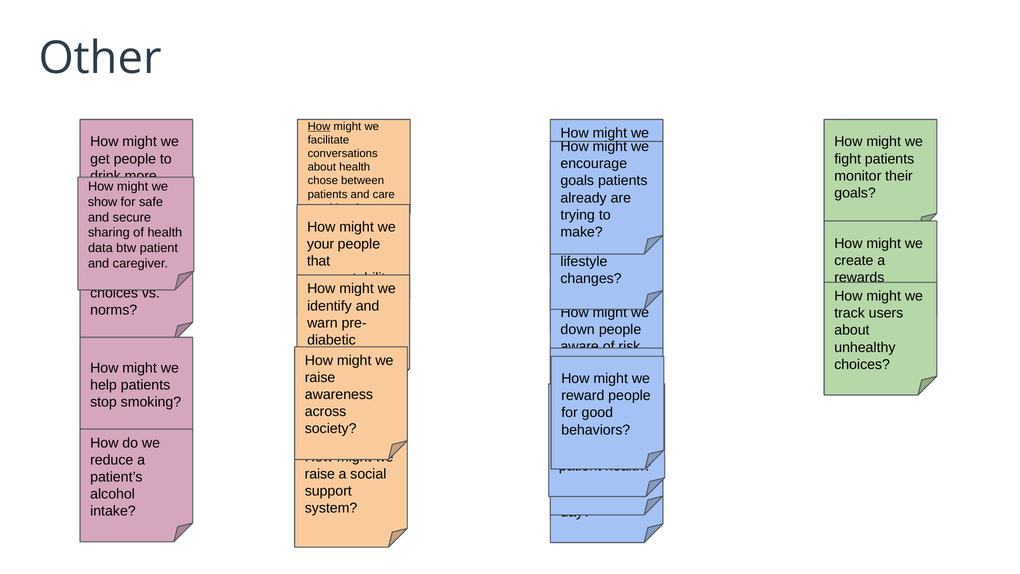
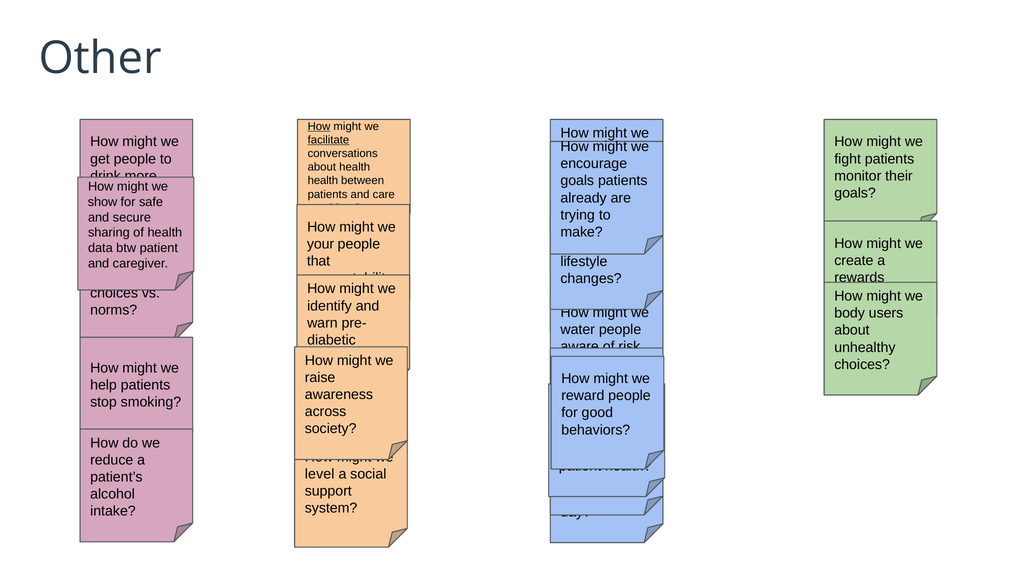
facilitate underline: none -> present
chose at (323, 181): chose -> health
track: track -> body
down at (578, 329): down -> water
raise at (320, 474): raise -> level
